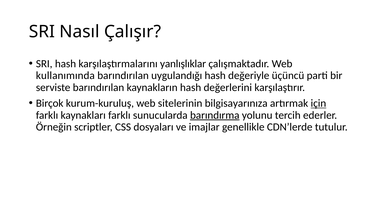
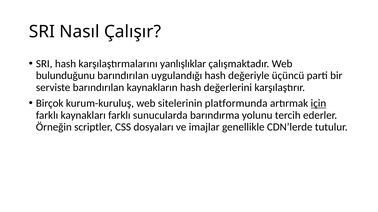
kullanımında: kullanımında -> bulunduğunu
bilgisayarınıza: bilgisayarınıza -> platformunda
barındırma underline: present -> none
